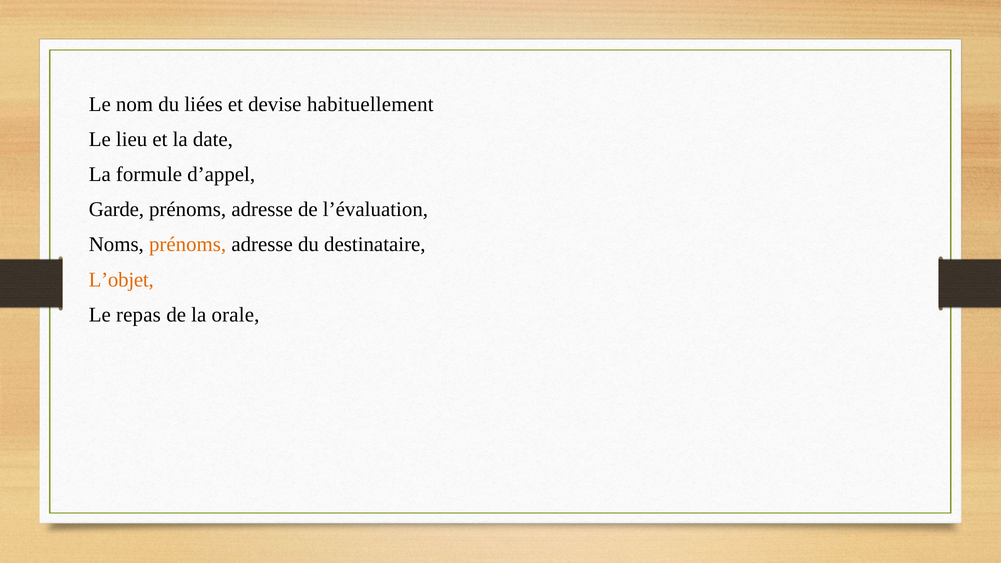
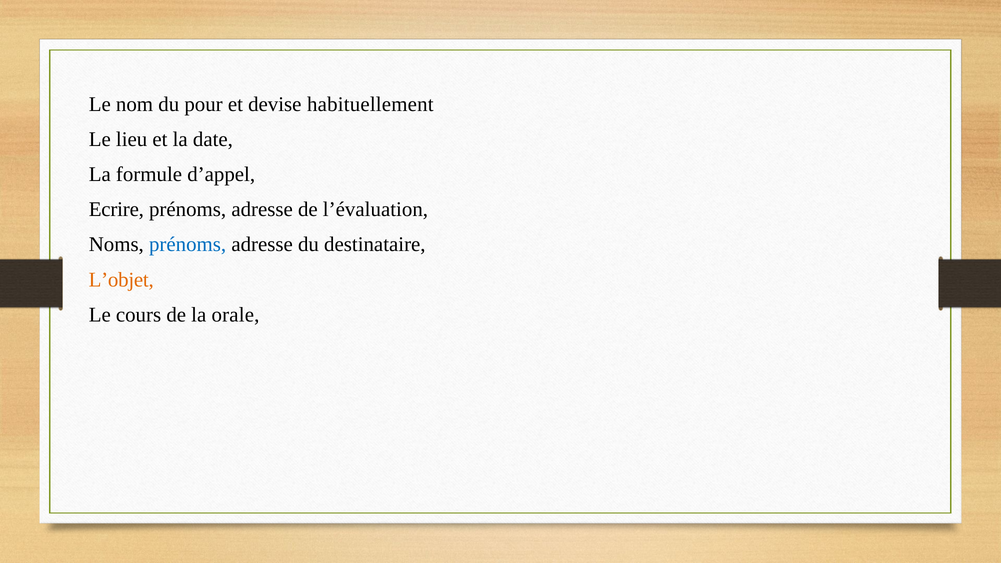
liées: liées -> pour
Garde: Garde -> Ecrire
prénoms at (188, 245) colour: orange -> blue
repas: repas -> cours
